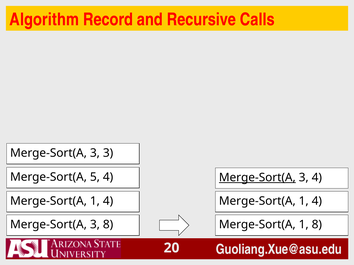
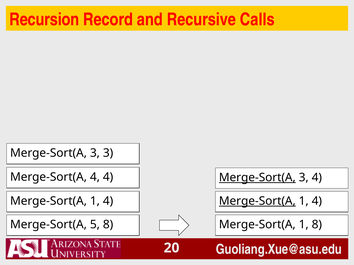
Algorithm: Algorithm -> Recursion
Merge-Sort(A 5: 5 -> 4
Merge-Sort(A at (257, 201) underline: none -> present
3 at (95, 225): 3 -> 5
